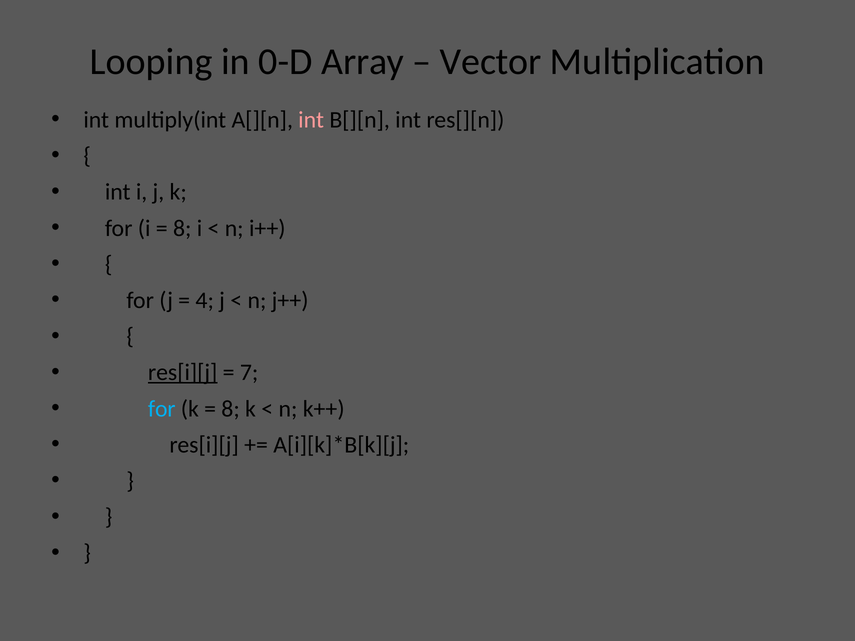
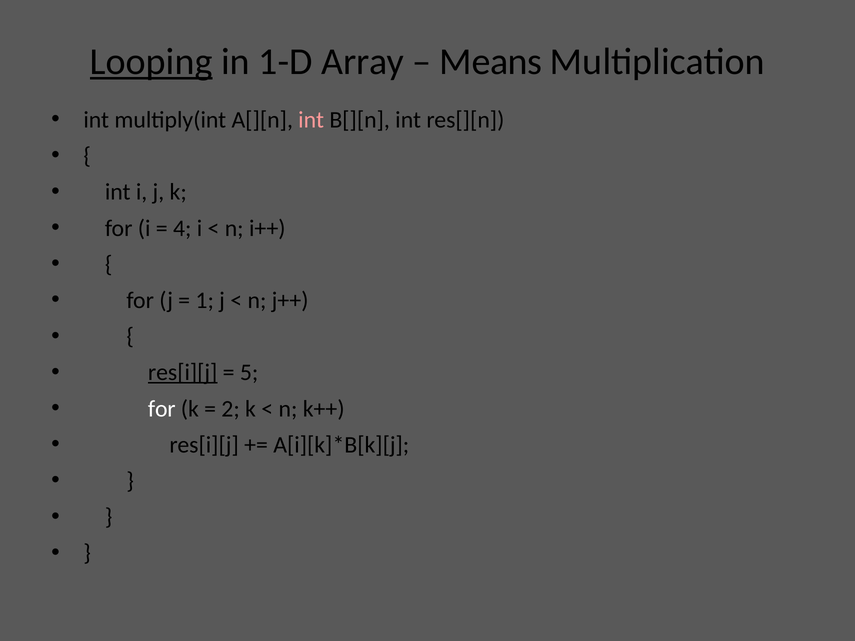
Looping underline: none -> present
0-D: 0-D -> 1-D
Vector: Vector -> Means
8 at (182, 228): 8 -> 4
4: 4 -> 1
7: 7 -> 5
for at (162, 409) colour: light blue -> white
8 at (231, 409): 8 -> 2
